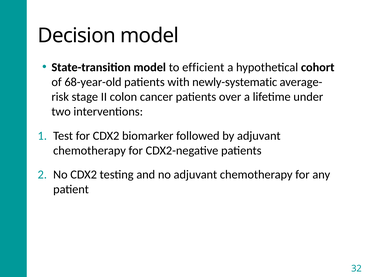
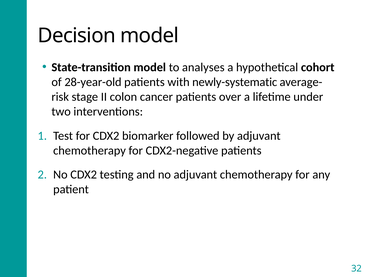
efficient: efficient -> analyses
68-year-old: 68-year-old -> 28-year-old
